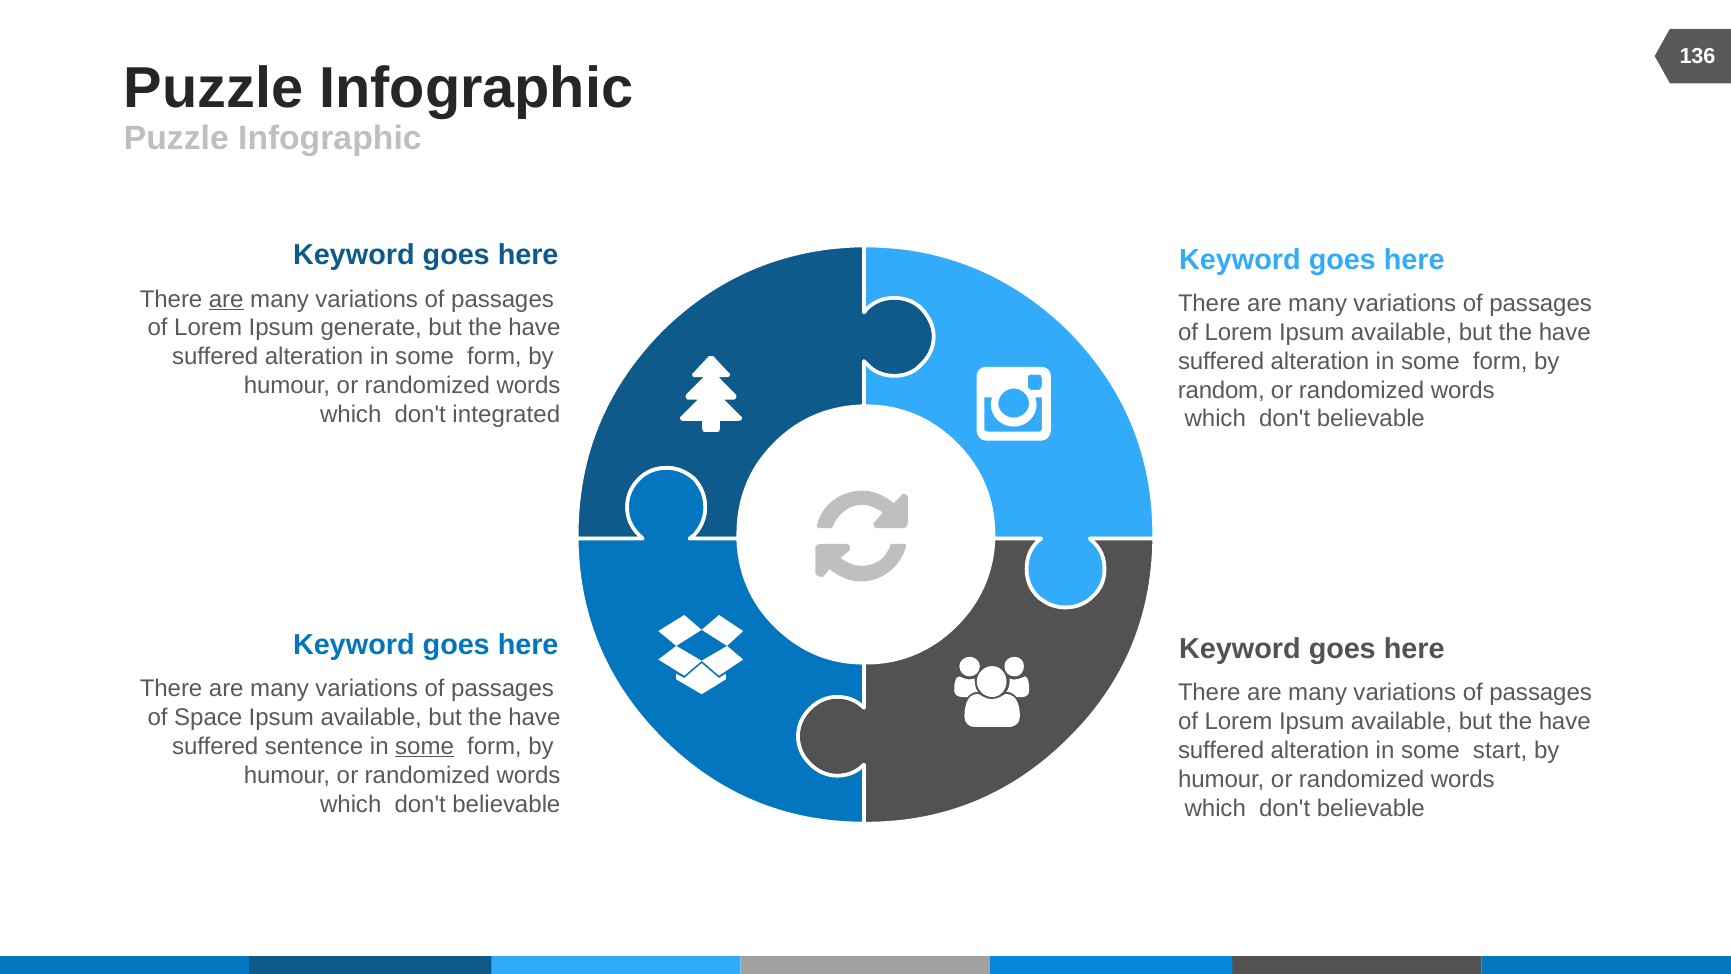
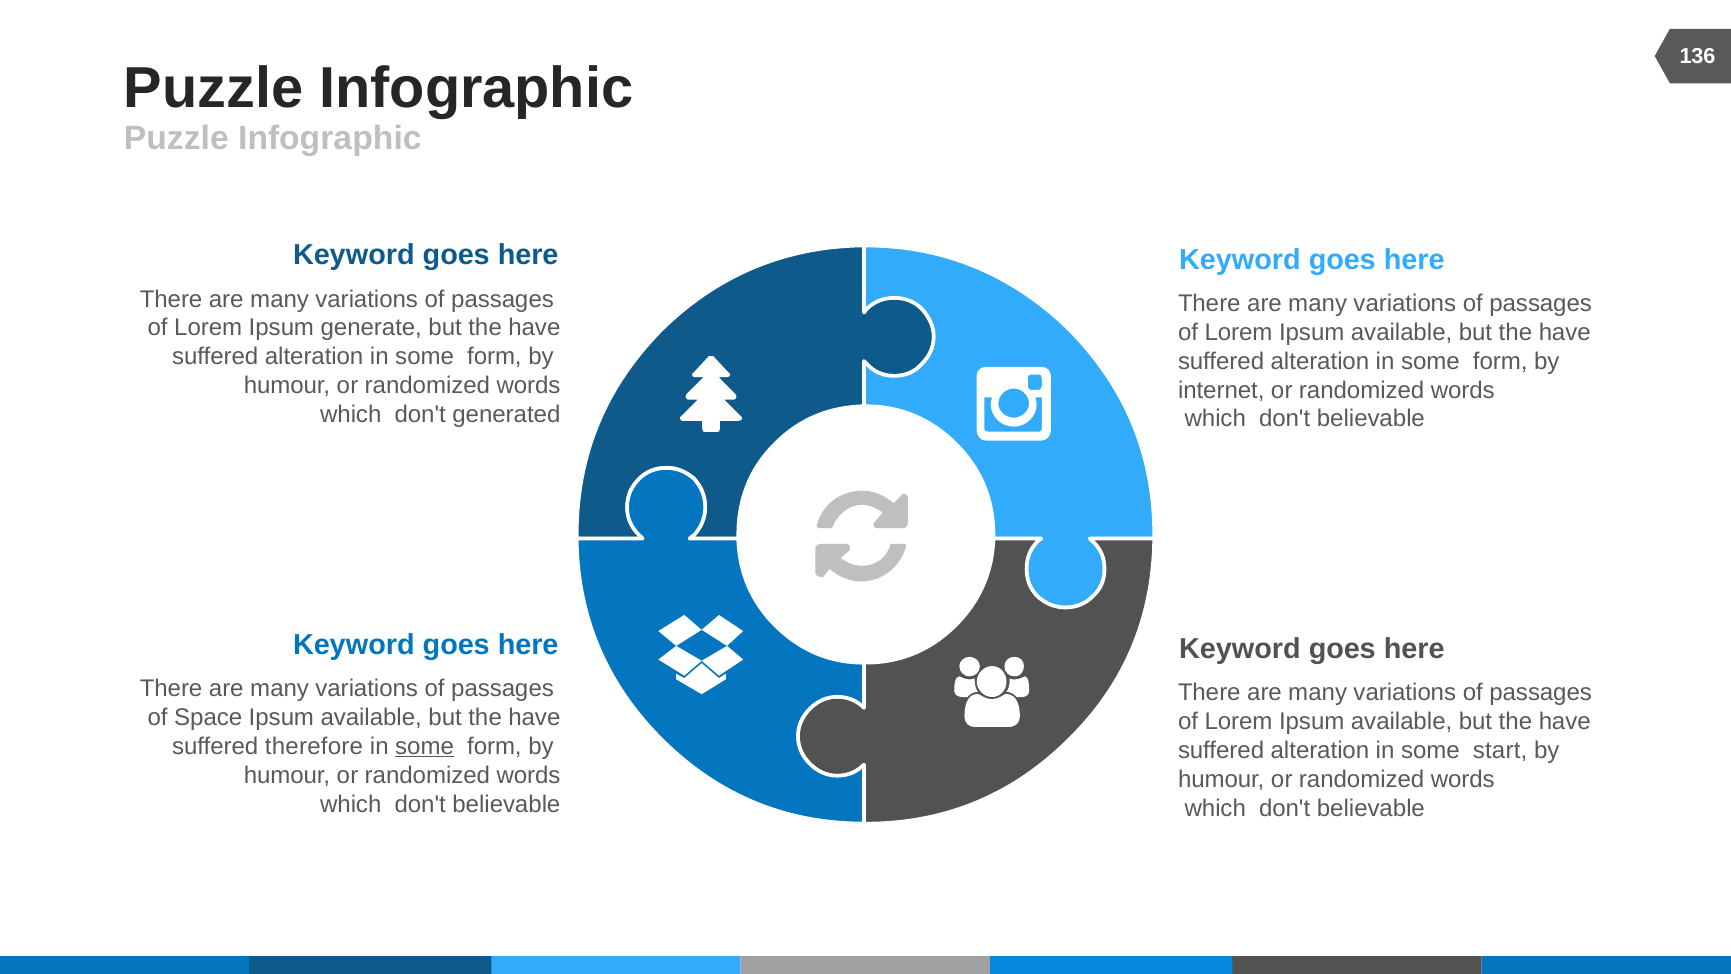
are at (226, 299) underline: present -> none
random: random -> internet
integrated: integrated -> generated
sentence: sentence -> therefore
